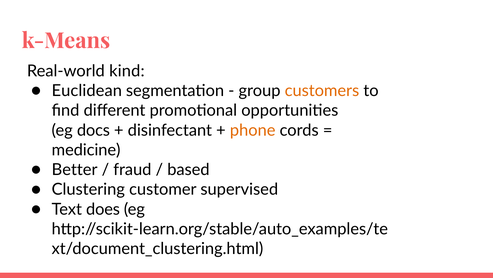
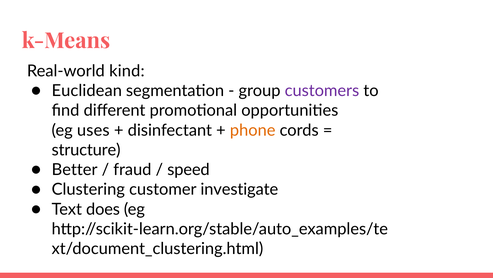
customers colour: orange -> purple
docs: docs -> uses
medicine: medicine -> structure
based: based -> speed
supervised: supervised -> investigate
